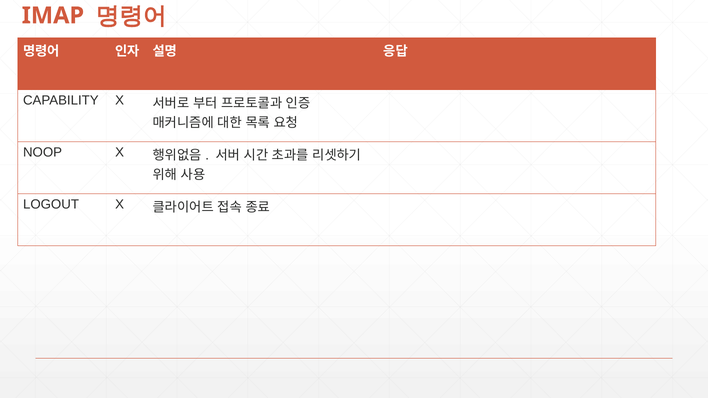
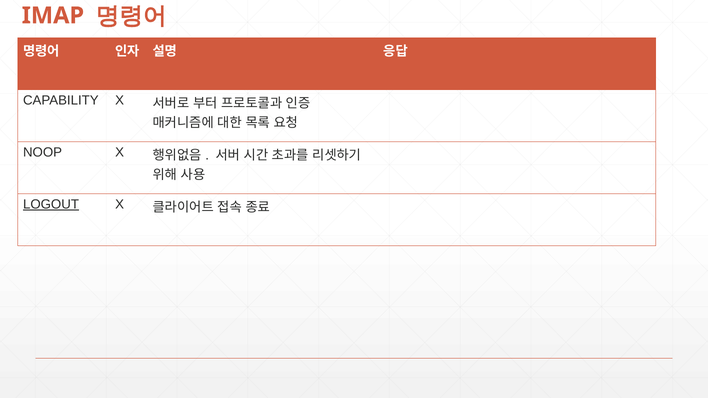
LOGOUT underline: none -> present
